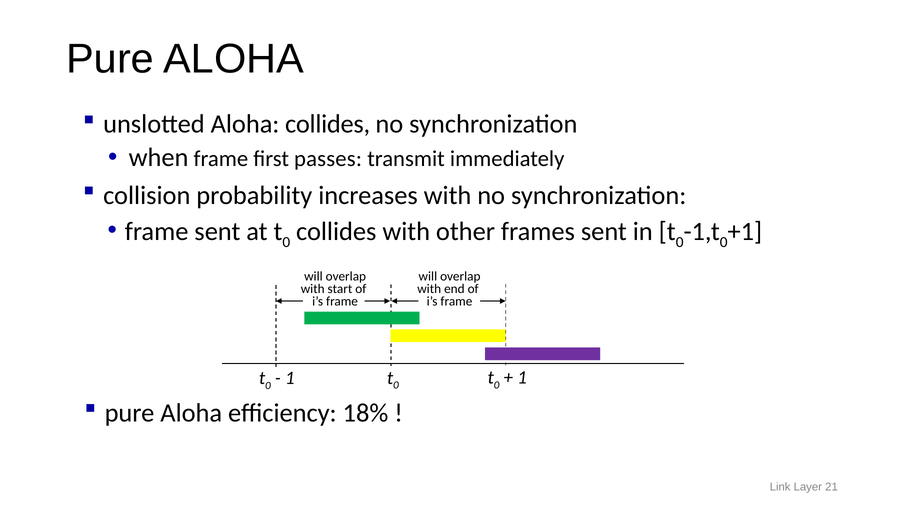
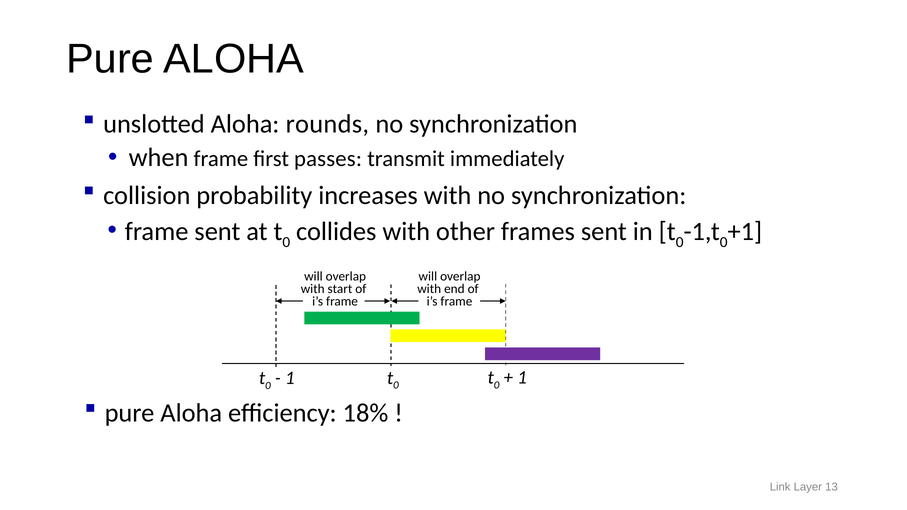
Aloha collides: collides -> rounds
21: 21 -> 13
